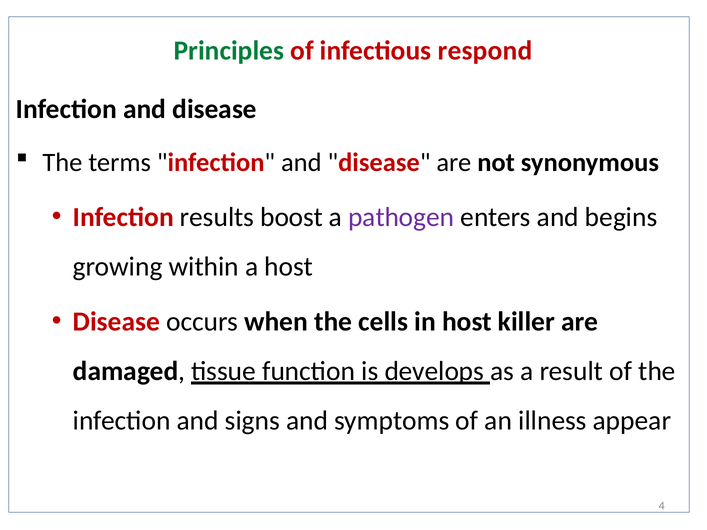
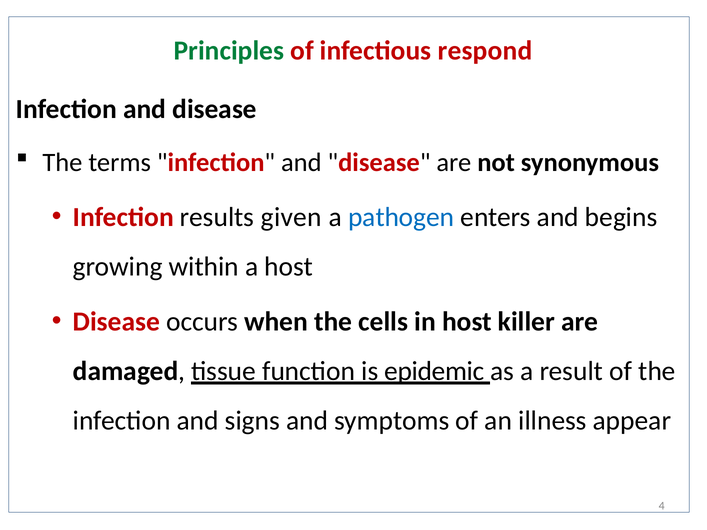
boost: boost -> given
pathogen colour: purple -> blue
develops: develops -> epidemic
